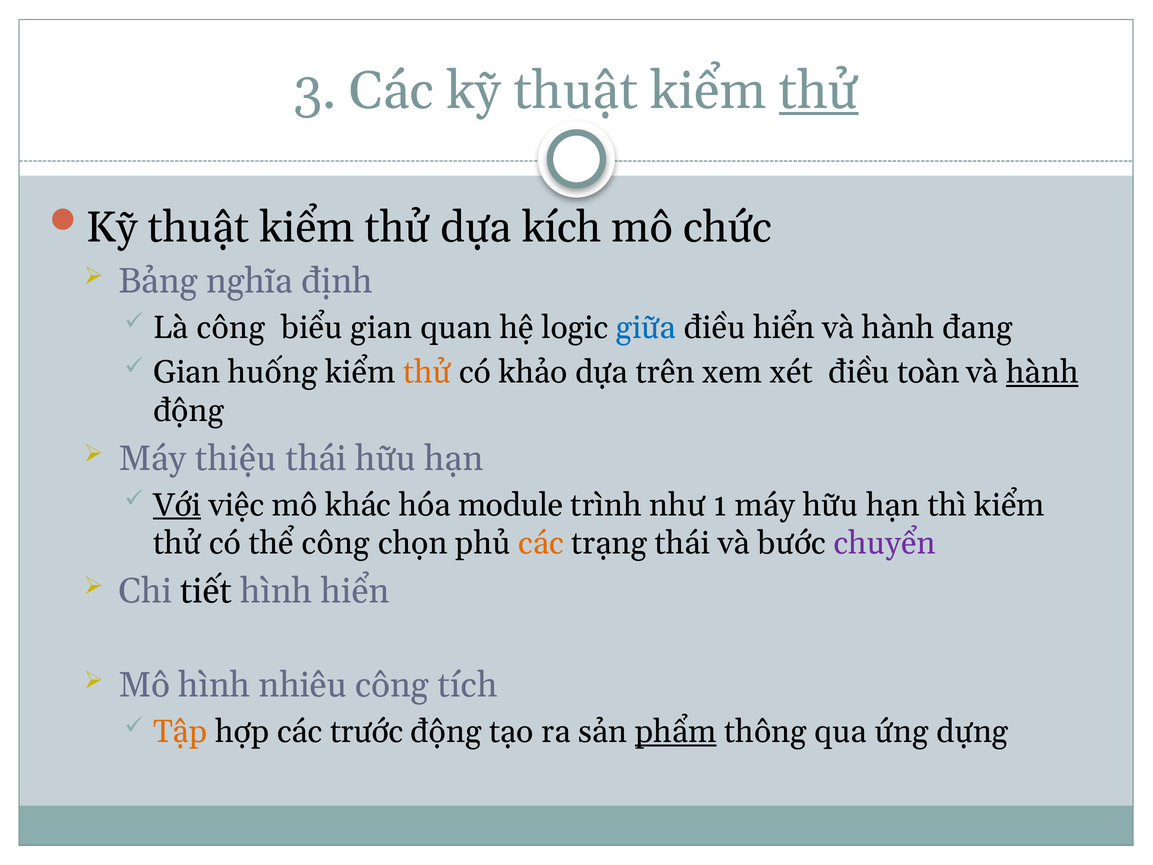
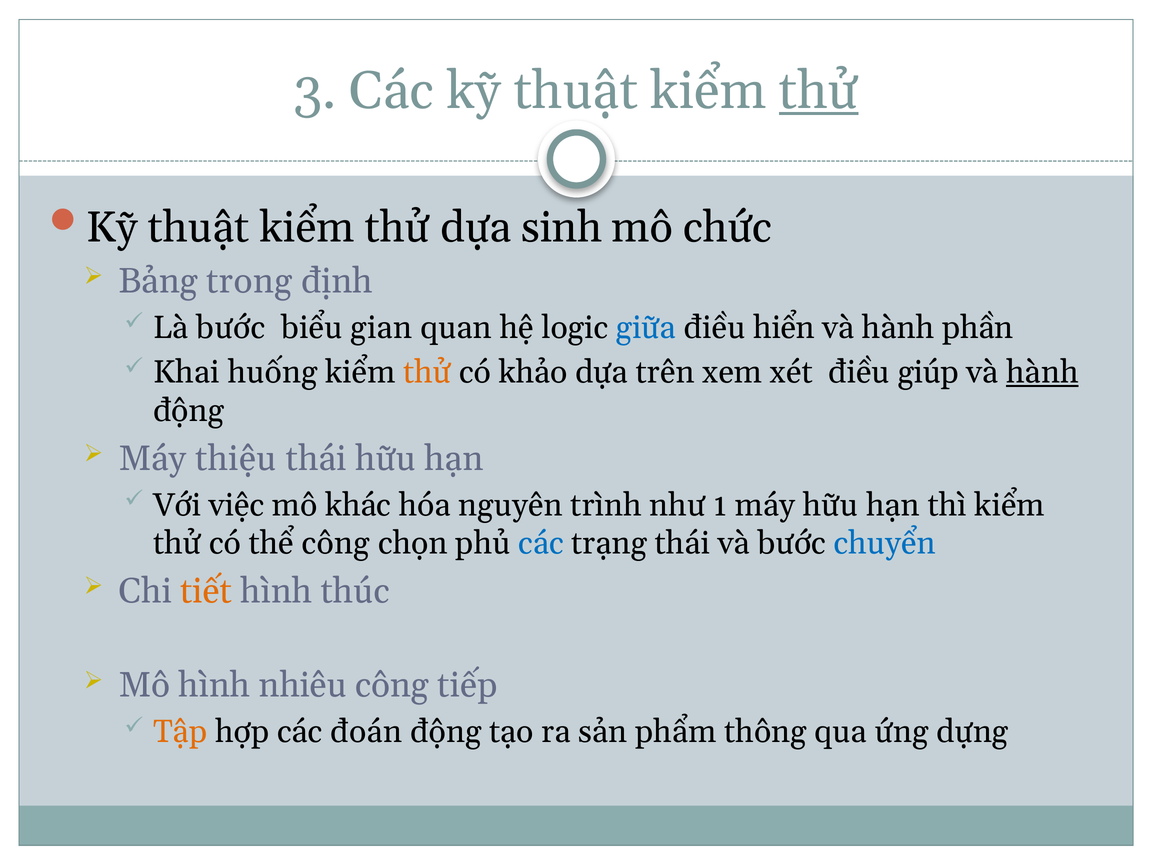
kích: kích -> sinh
nghĩa: nghĩa -> trong
Là công: công -> bước
đang: đang -> phần
Gian at (187, 372): Gian -> Khai
toàn: toàn -> giúp
Với underline: present -> none
module: module -> nguyên
các at (541, 543) colour: orange -> blue
chuyển colour: purple -> blue
tiết colour: black -> orange
hình hiển: hiển -> thúc
tích: tích -> tiếp
trước: trước -> đoán
phẩm underline: present -> none
